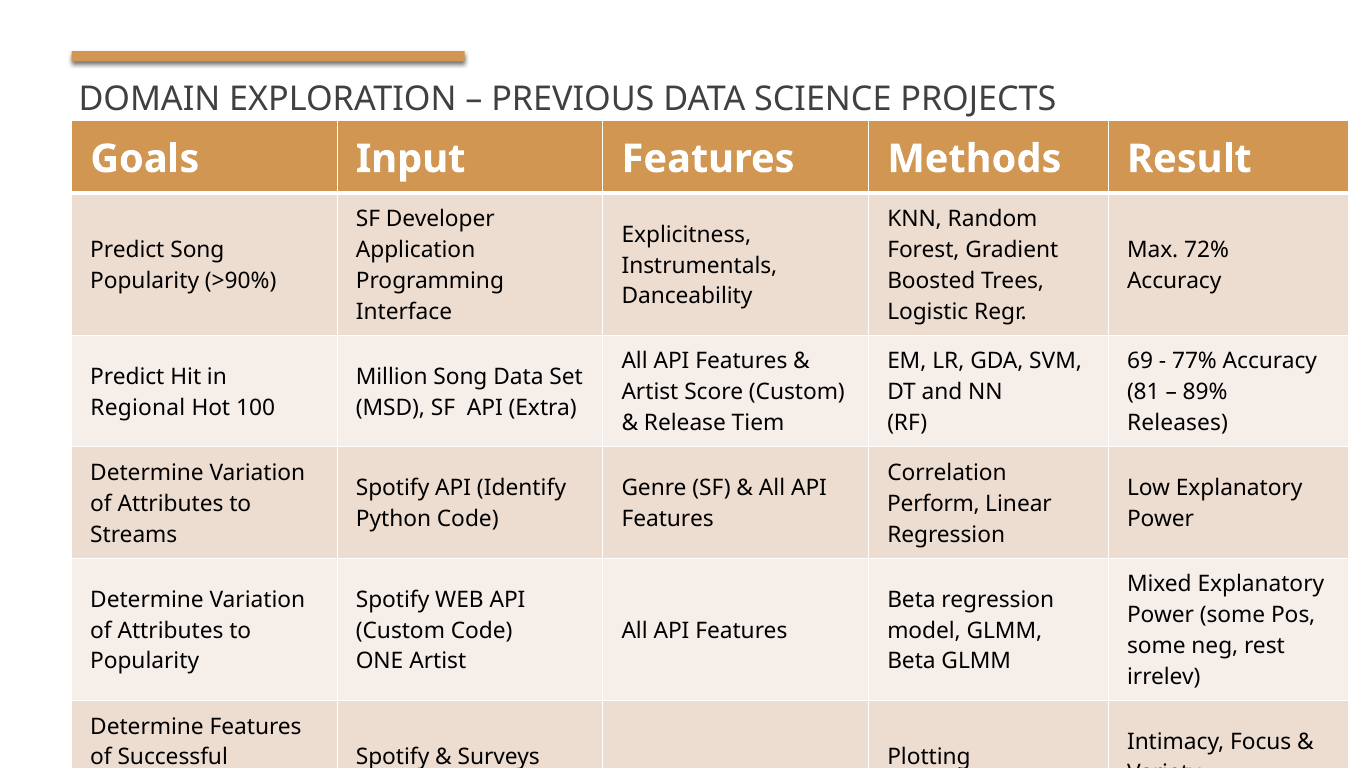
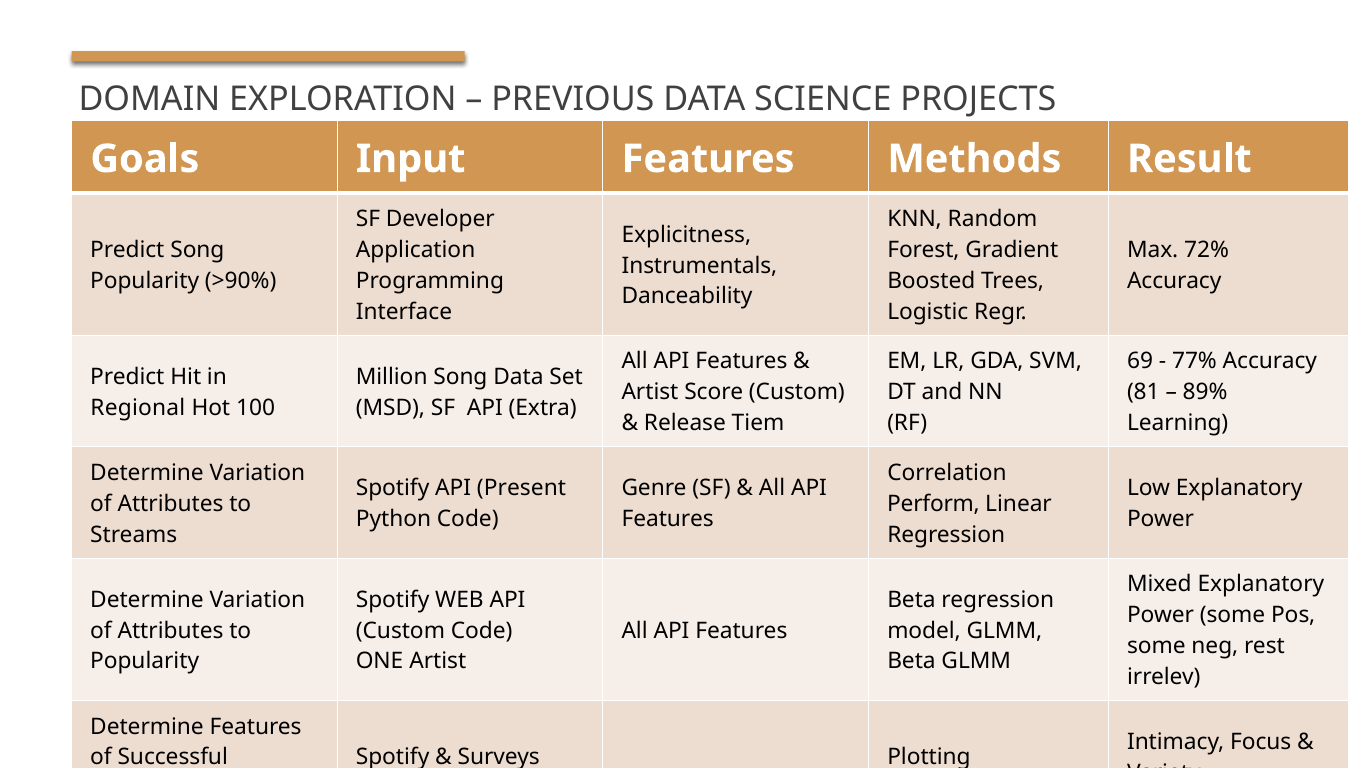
Releases: Releases -> Learning
Identify: Identify -> Present
